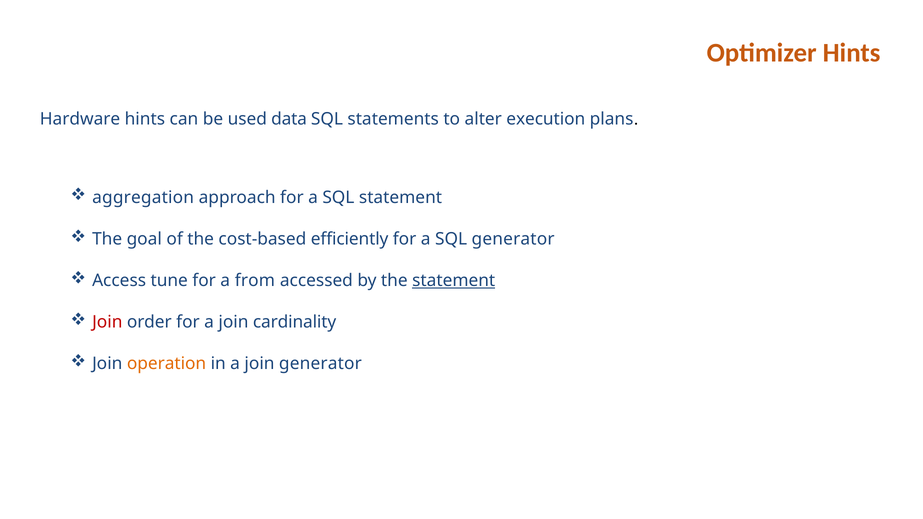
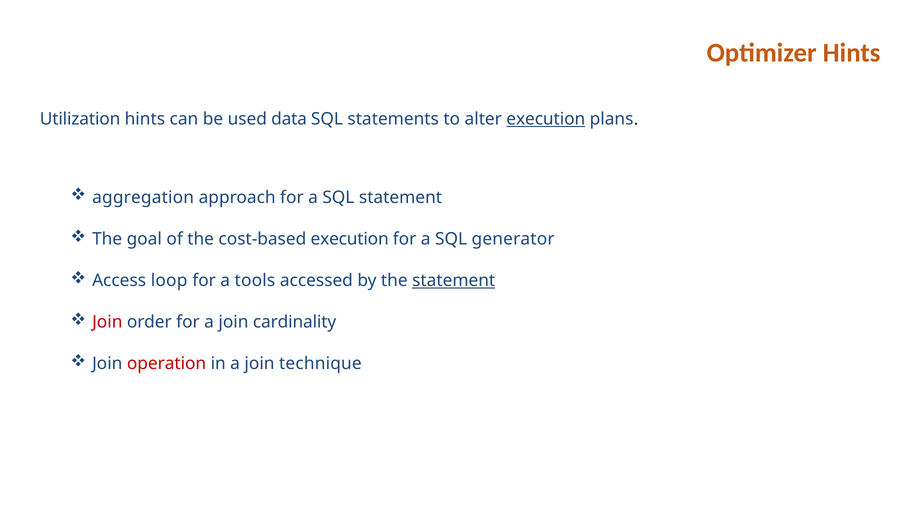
Hardware: Hardware -> Utilization
execution at (546, 119) underline: none -> present
cost-based efficiently: efficiently -> execution
tune: tune -> loop
from: from -> tools
operation colour: orange -> red
join generator: generator -> technique
